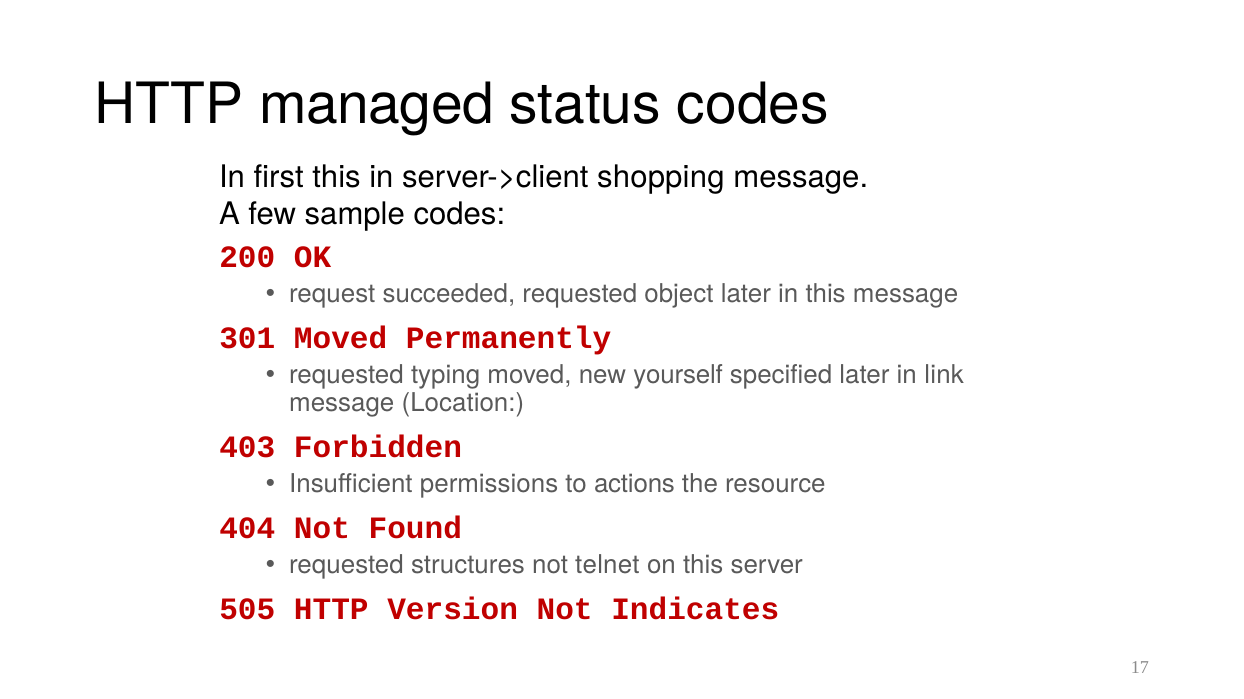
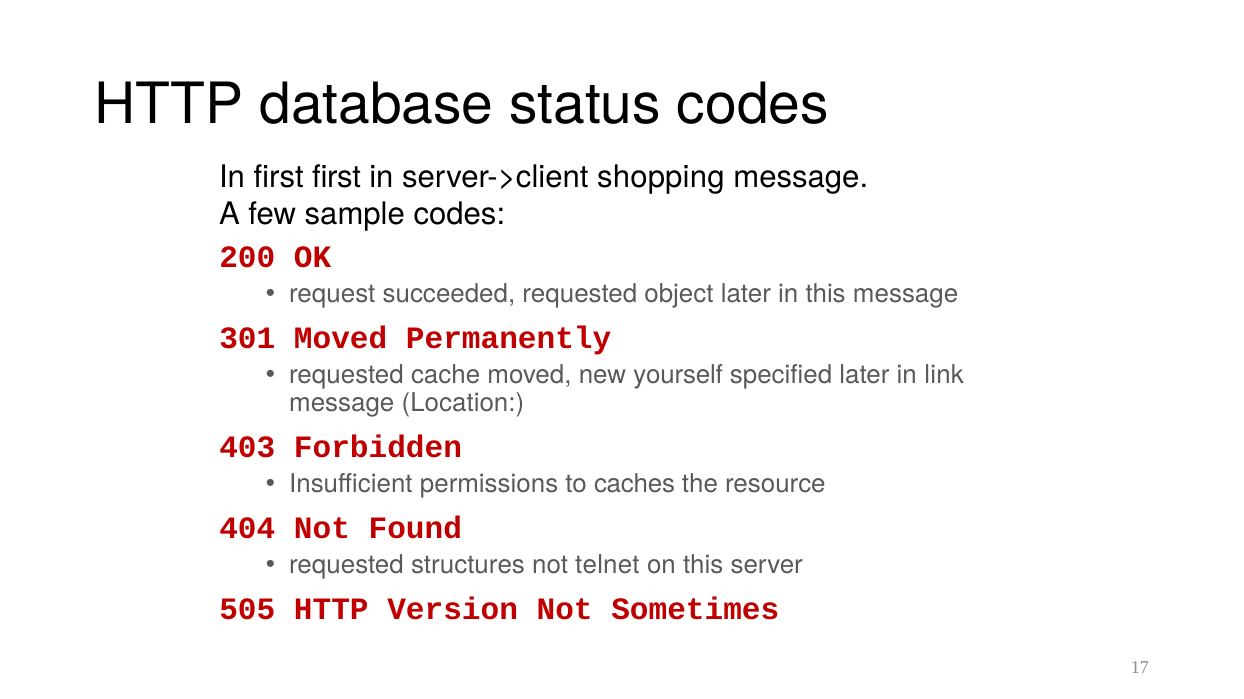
managed: managed -> database
first this: this -> first
typing: typing -> cache
actions: actions -> caches
Indicates: Indicates -> Sometimes
